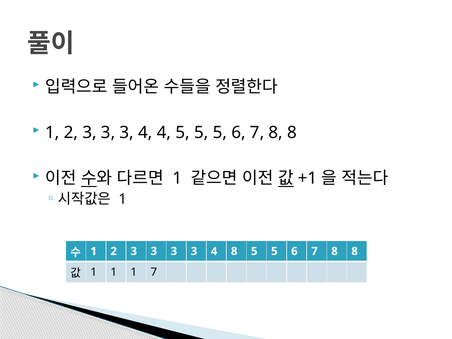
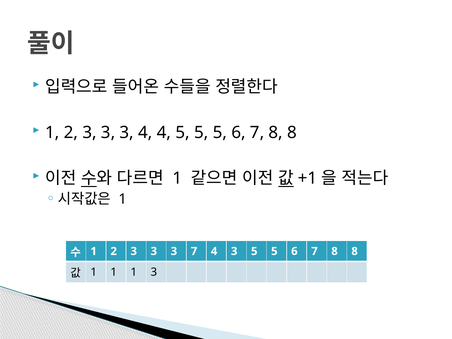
3 3 3 3: 3 -> 7
4 8: 8 -> 3
1 7: 7 -> 3
